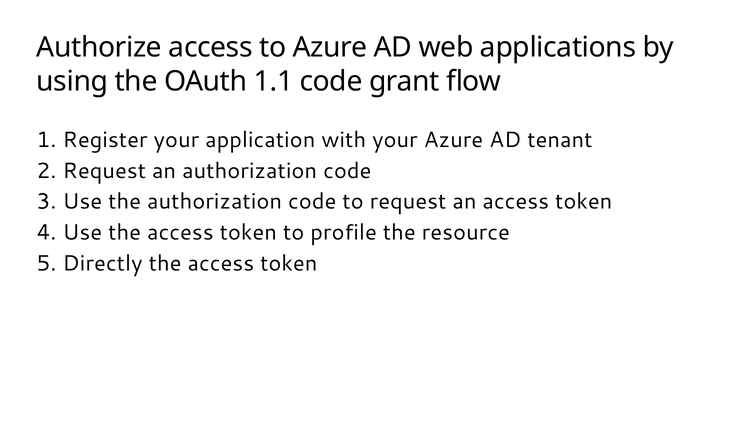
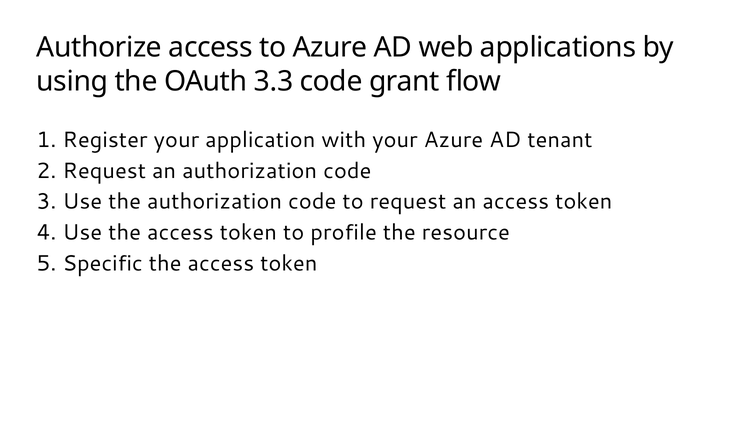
1.1: 1.1 -> 3.3
Directly: Directly -> Specific
